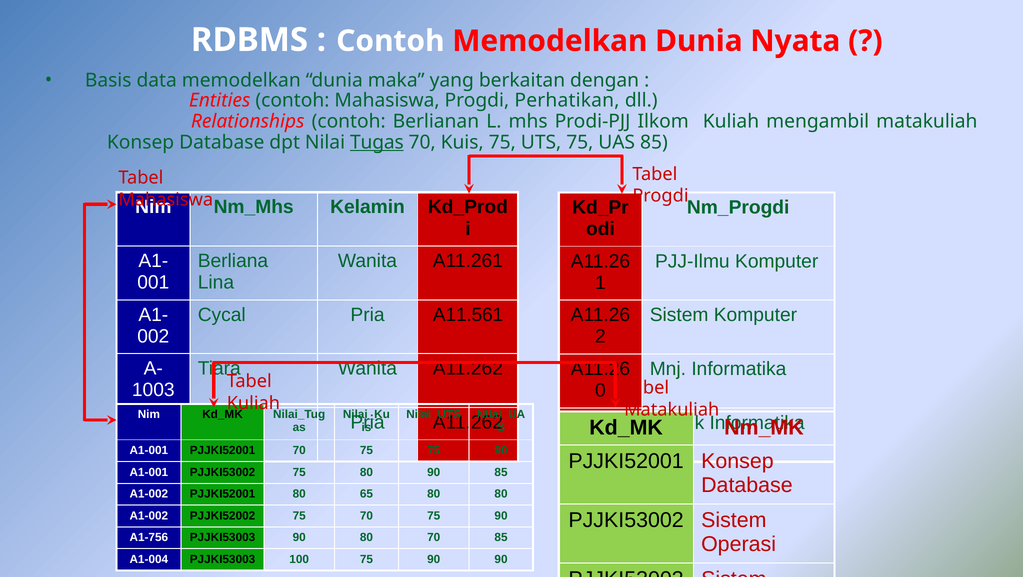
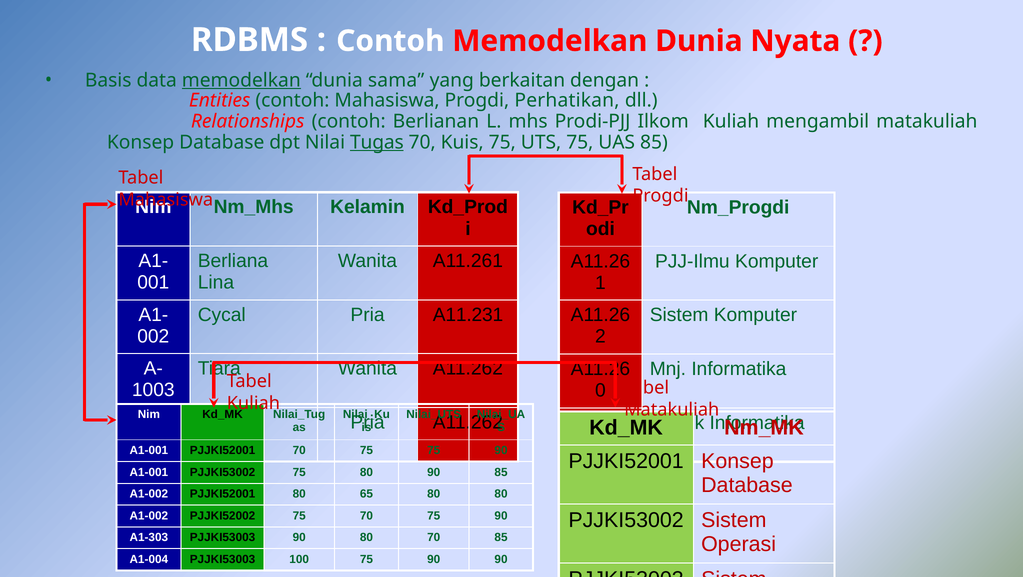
memodelkan at (241, 80) underline: none -> present
maka: maka -> sama
A11.561: A11.561 -> A11.231
A1-756: A1-756 -> A1-303
